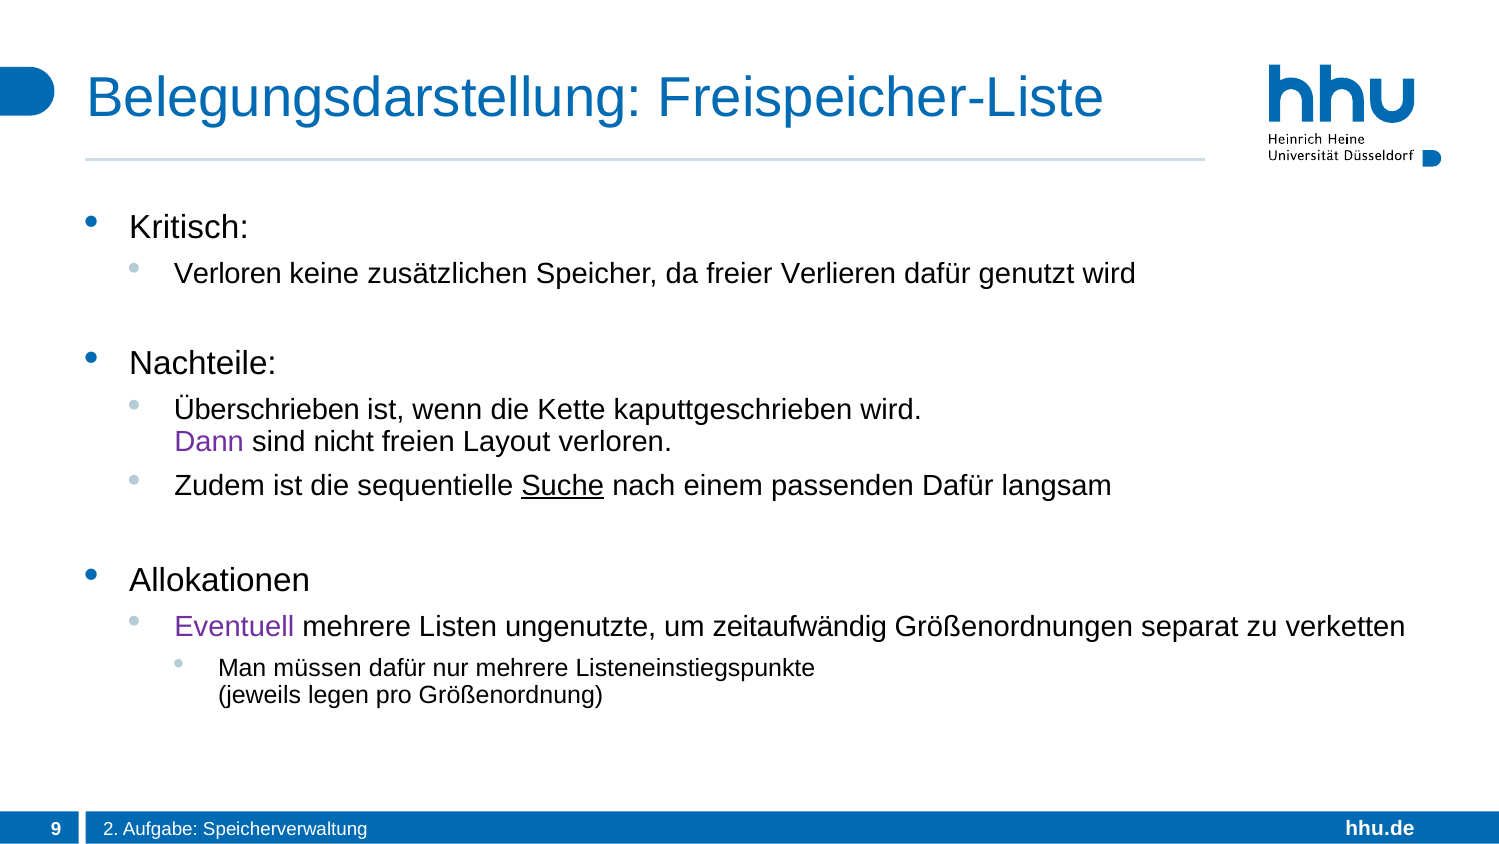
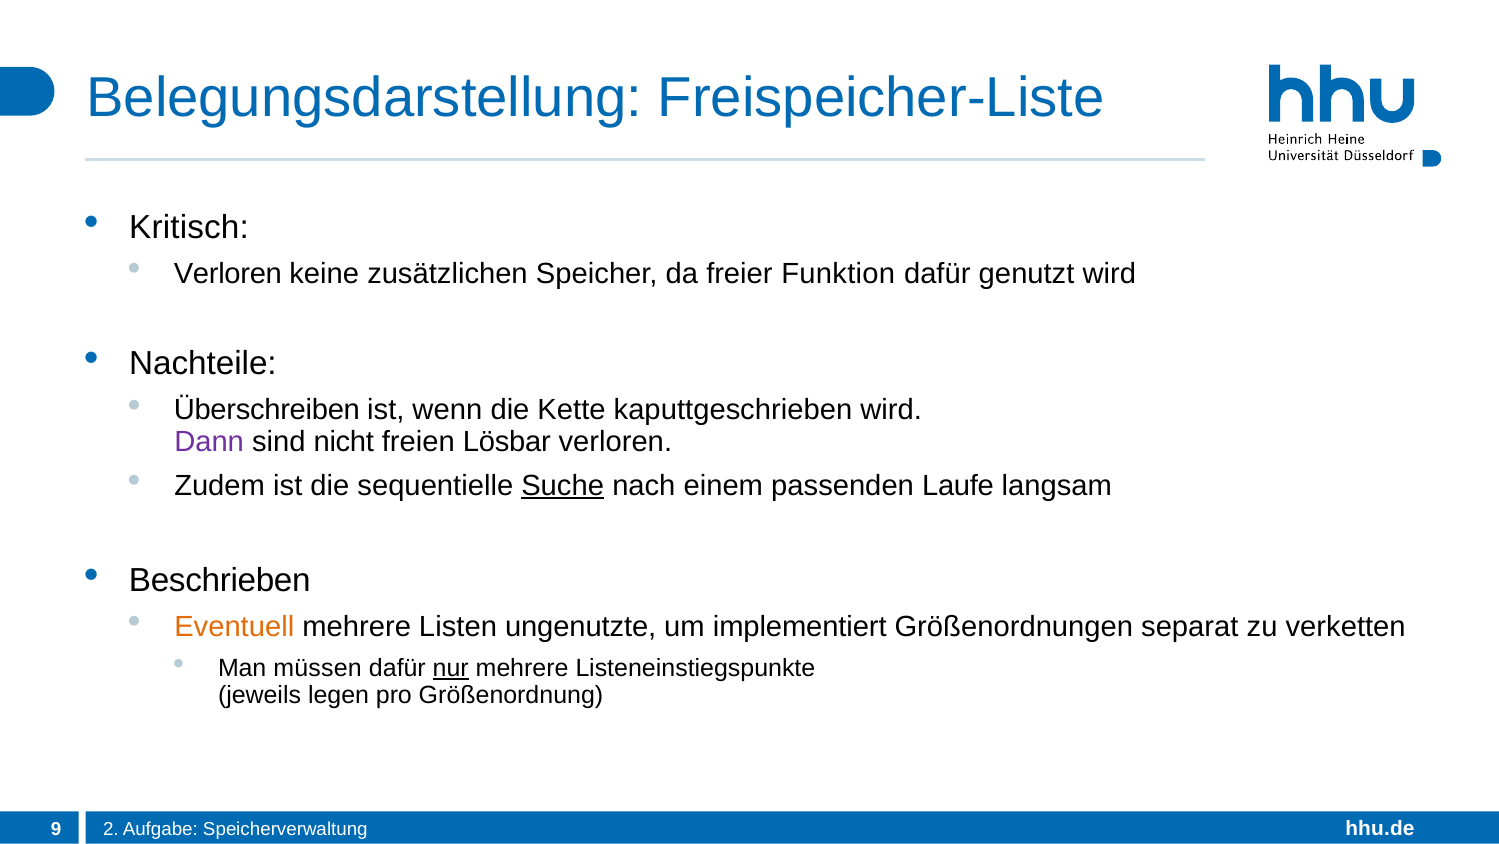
Verlieren: Verlieren -> Funktion
Überschrieben: Überschrieben -> Überschreiben
Layout: Layout -> Lösbar
passenden Dafür: Dafür -> Laufe
Allokationen: Allokationen -> Beschrieben
Eventuell colour: purple -> orange
zeitaufwändig: zeitaufwändig -> implementiert
nur underline: none -> present
